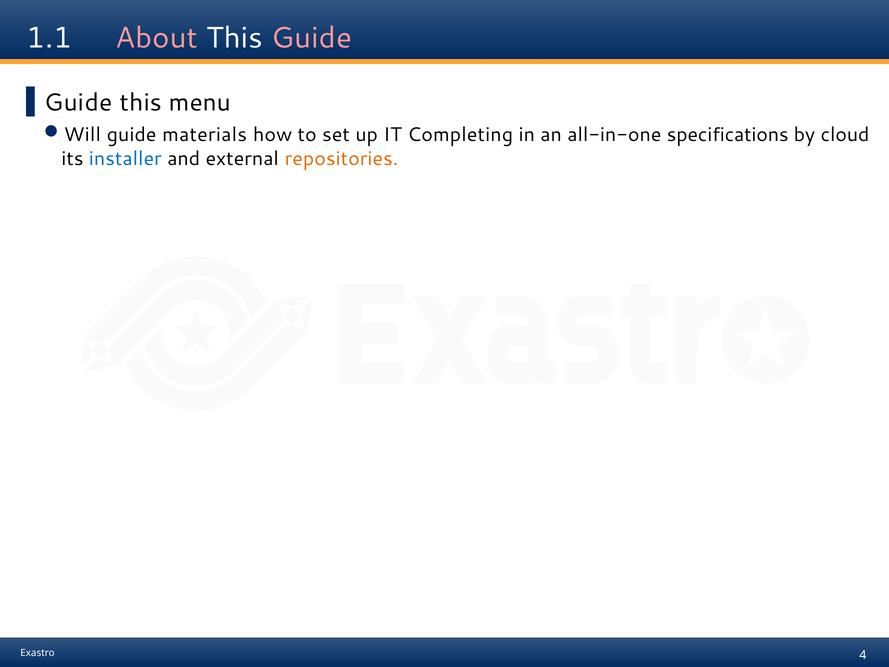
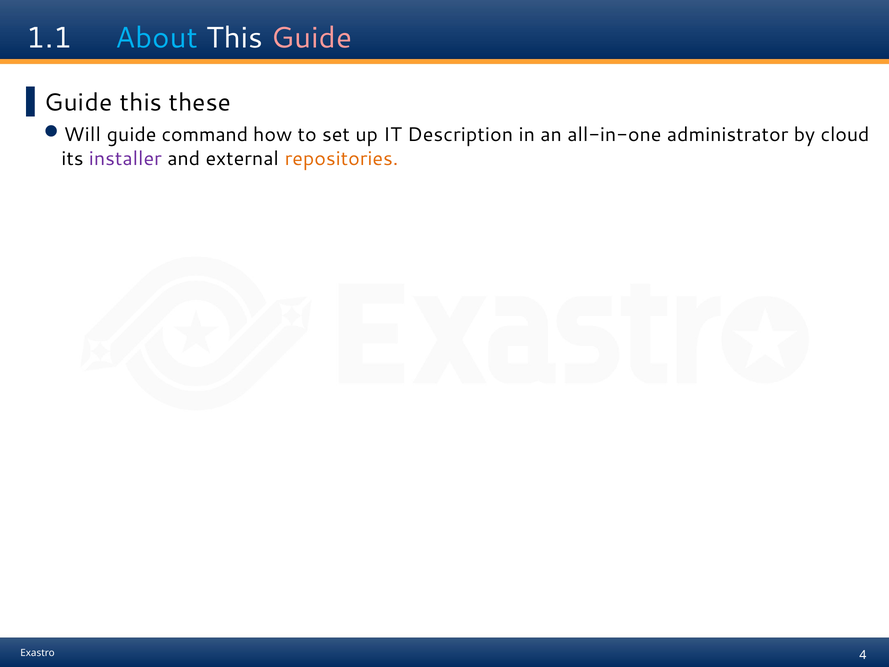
About colour: pink -> light blue
menu: menu -> these
materials: materials -> command
Completing: Completing -> Description
specifications: specifications -> administrator
installer colour: blue -> purple
